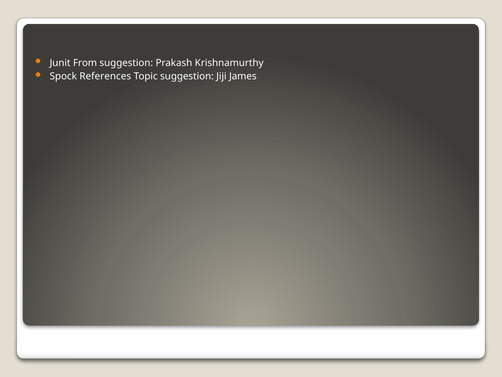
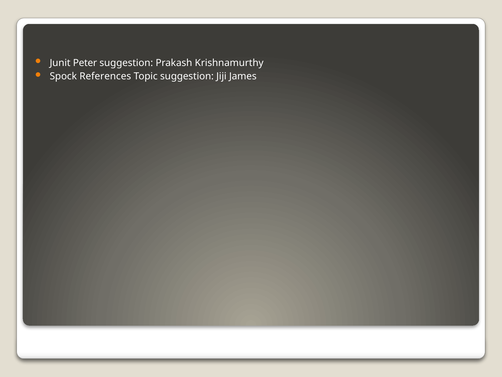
From: From -> Peter
